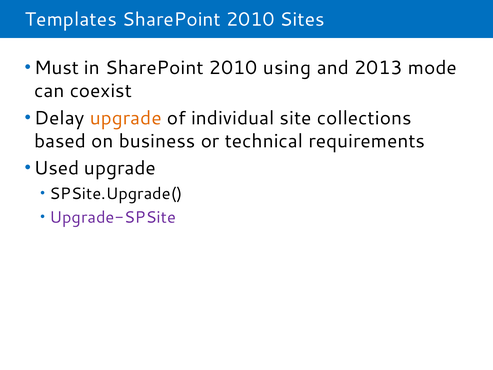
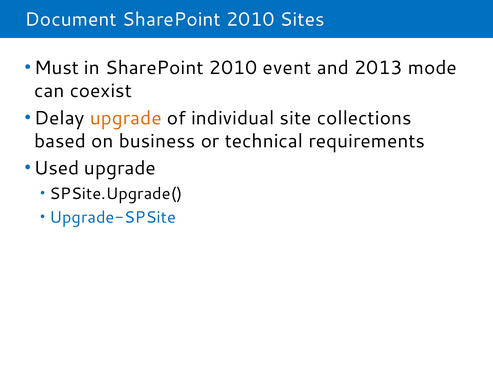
Templates: Templates -> Document
using: using -> event
Upgrade-SPSite colour: purple -> blue
